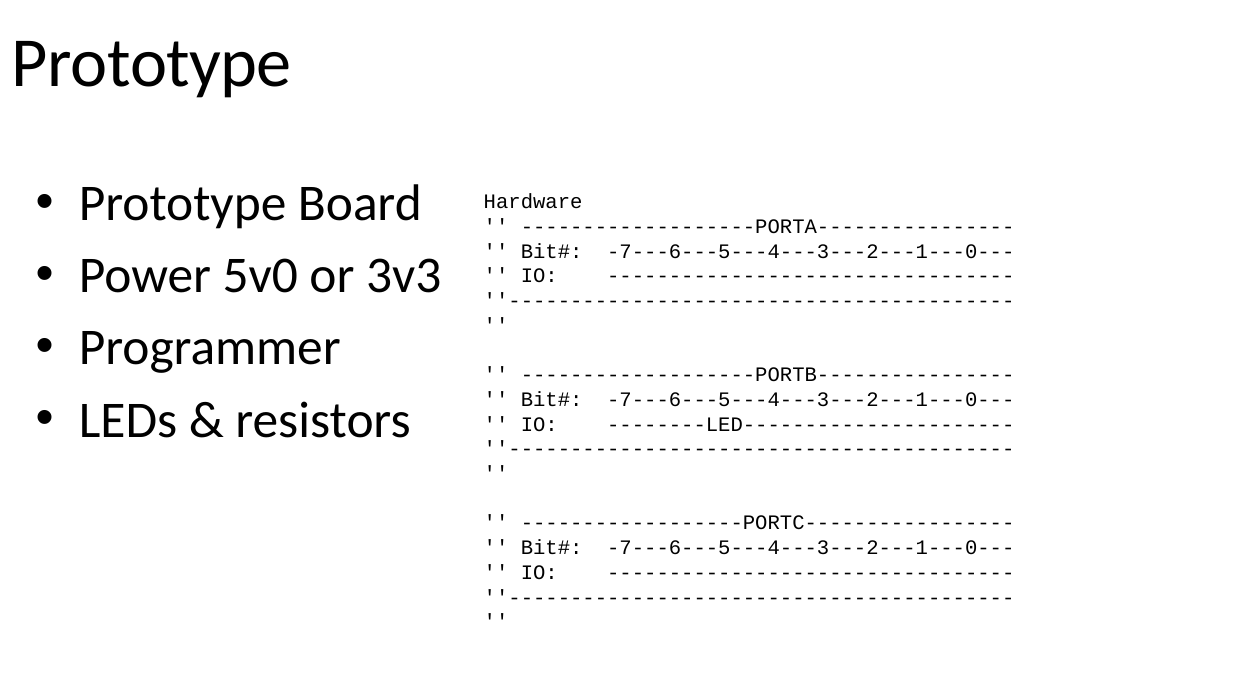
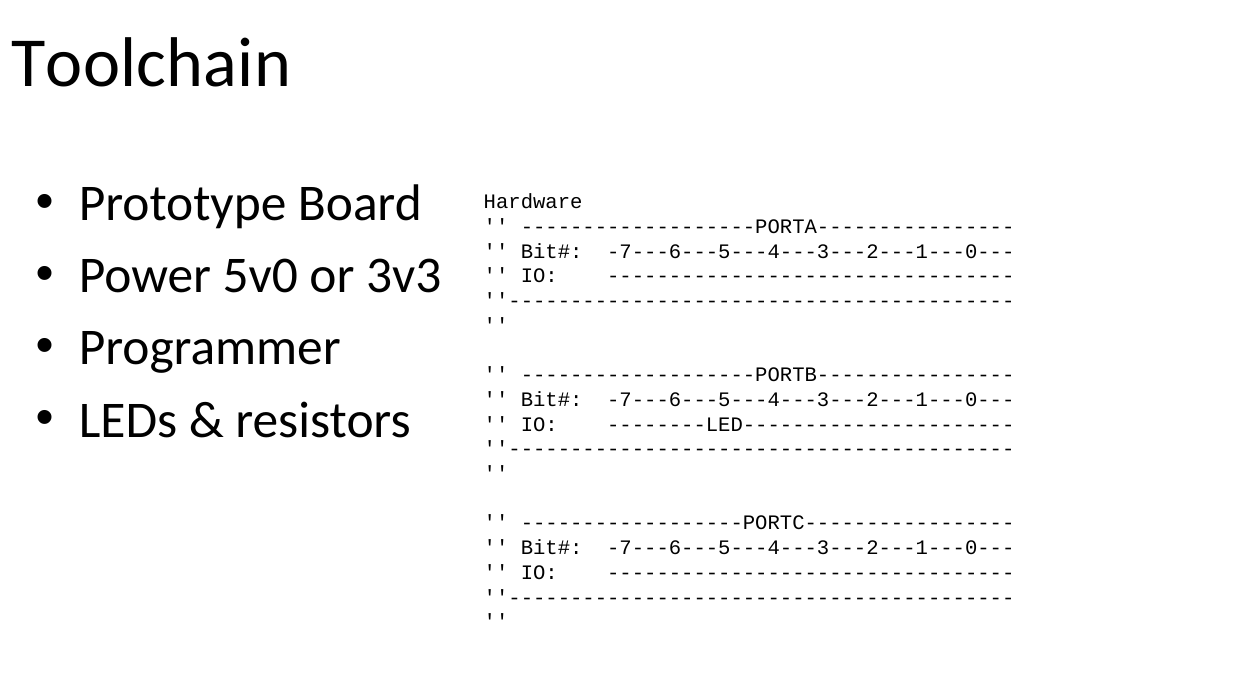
Prototype at (152, 63): Prototype -> Toolchain
